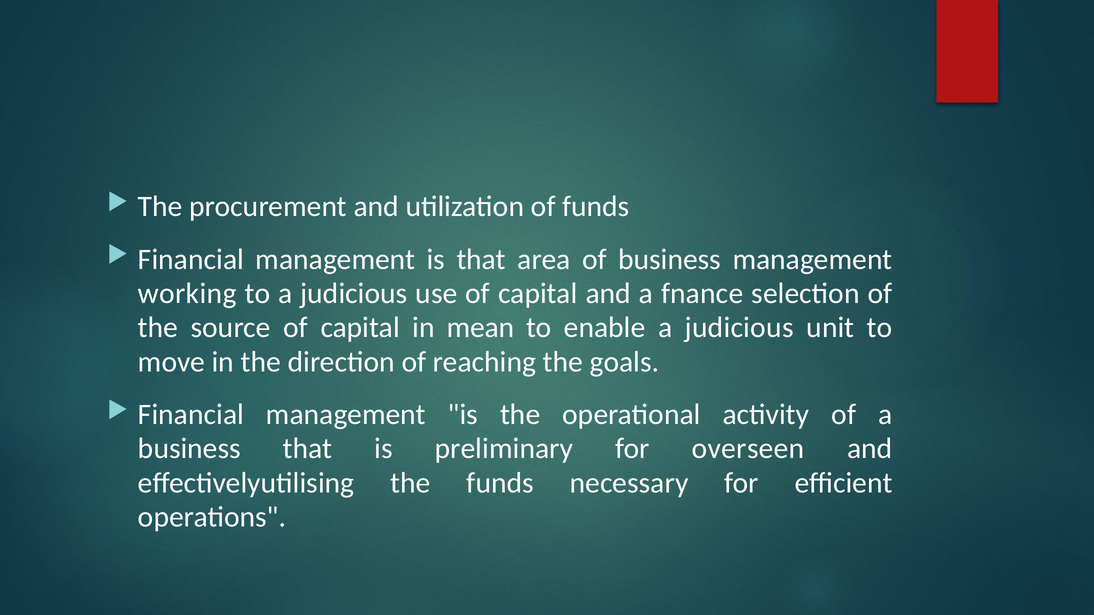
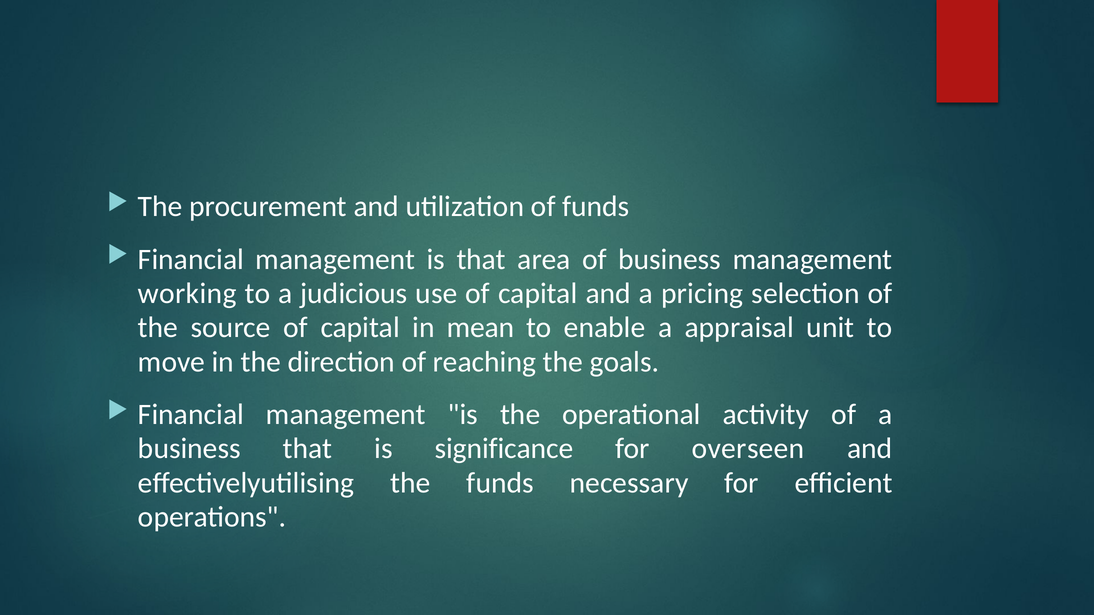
fnance: fnance -> pricing
enable a judicious: judicious -> appraisal
preliminary: preliminary -> significance
